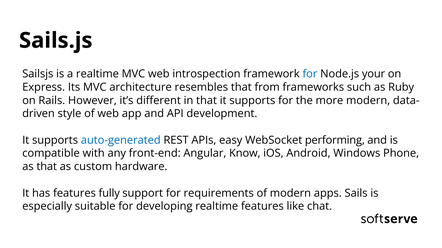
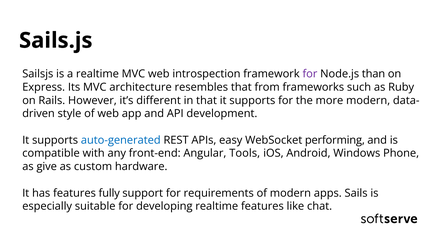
for at (310, 74) colour: blue -> purple
your: your -> than
Know: Know -> Tools
as that: that -> give
